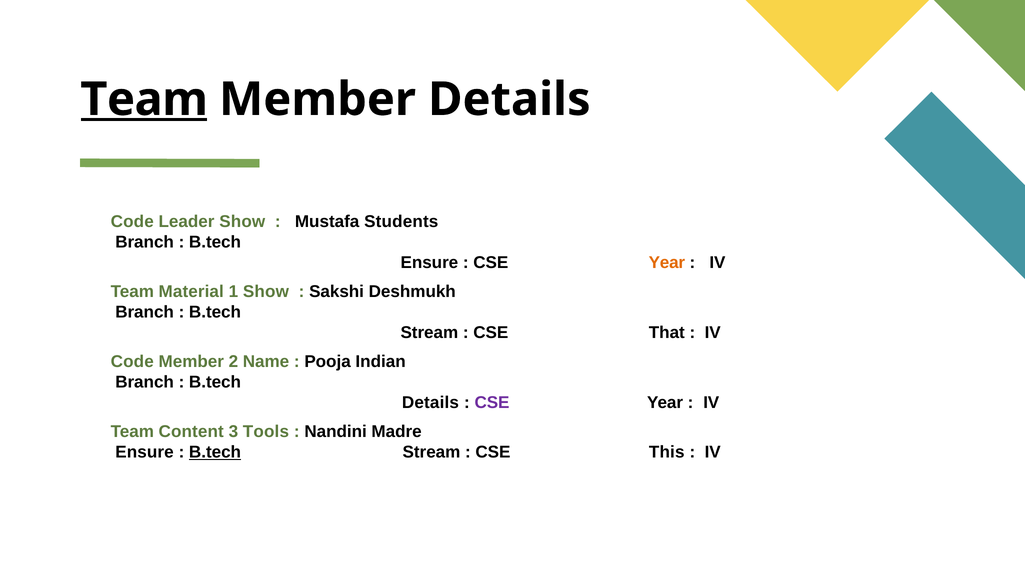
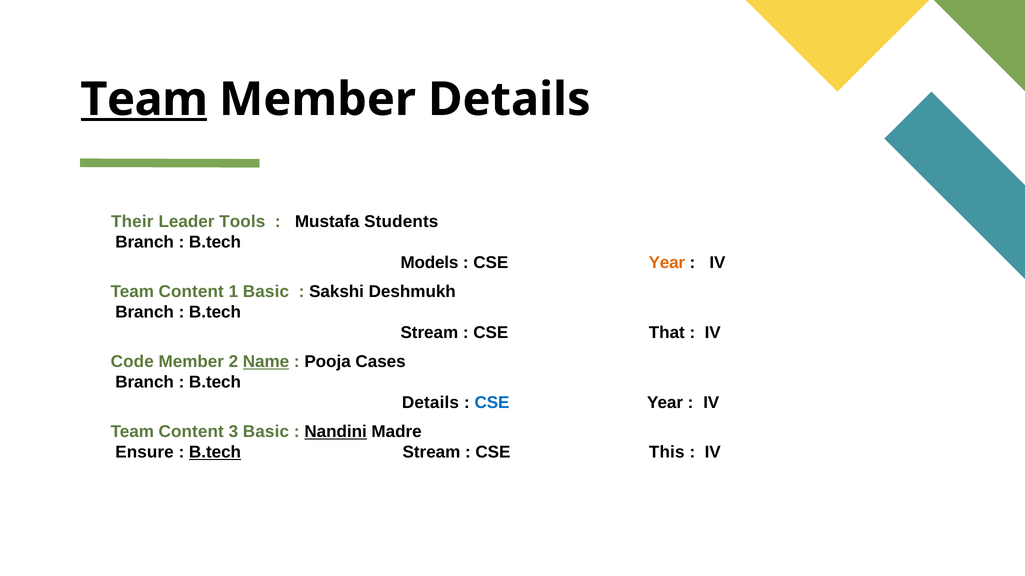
Code at (132, 222): Code -> Their
Leader Show: Show -> Tools
Ensure at (429, 263): Ensure -> Models
Material at (191, 292): Material -> Content
1 Show: Show -> Basic
Name underline: none -> present
Indian: Indian -> Cases
CSE at (492, 403) colour: purple -> blue
3 Tools: Tools -> Basic
Nandini underline: none -> present
